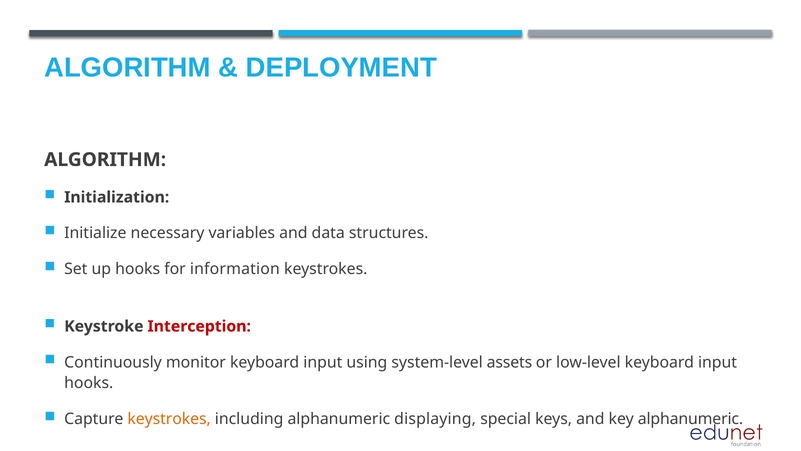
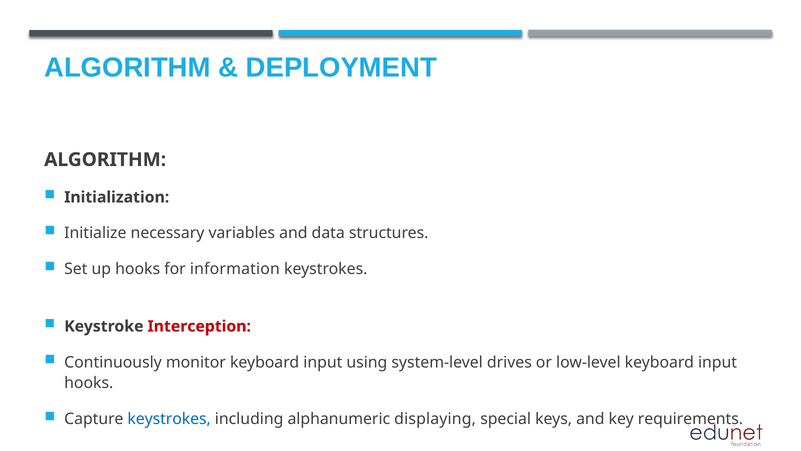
assets: assets -> drives
keystrokes at (169, 419) colour: orange -> blue
key alphanumeric: alphanumeric -> requirements
